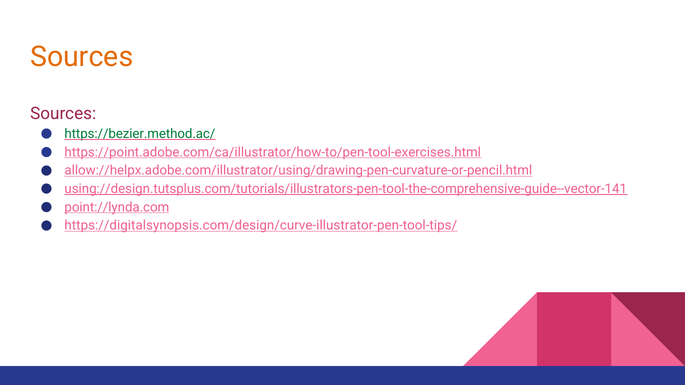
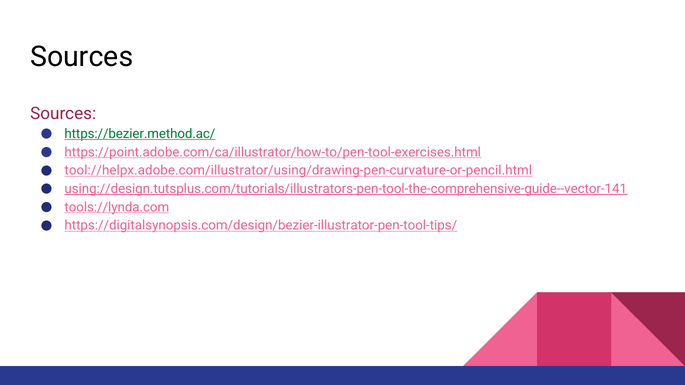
Sources at (82, 57) colour: orange -> black
allow://helpx.adobe.com/illustrator/using/drawing-pen-curvature-or-pencil.html: allow://helpx.adobe.com/illustrator/using/drawing-pen-curvature-or-pencil.html -> tool://helpx.adobe.com/illustrator/using/drawing-pen-curvature-or-pencil.html
point://lynda.com: point://lynda.com -> tools://lynda.com
https://digitalsynopsis.com/design/curve-illustrator-pen-tool-tips/: https://digitalsynopsis.com/design/curve-illustrator-pen-tool-tips/ -> https://digitalsynopsis.com/design/bezier-illustrator-pen-tool-tips/
